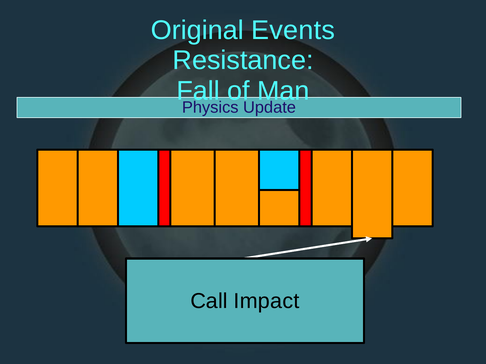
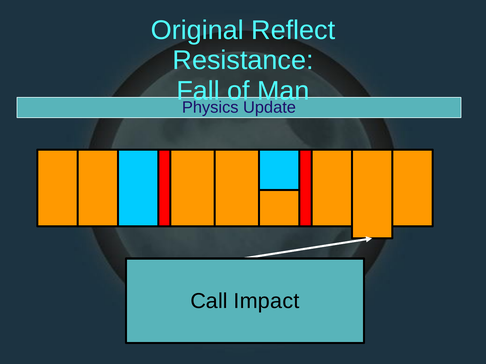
Events: Events -> Reflect
